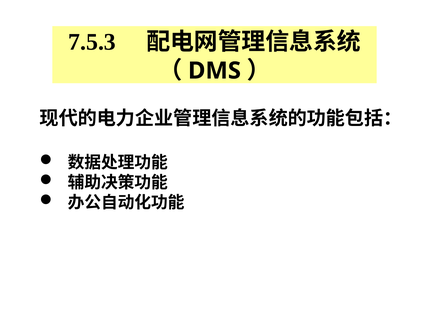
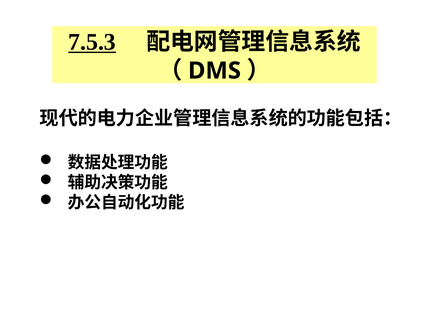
7.5.3 underline: none -> present
